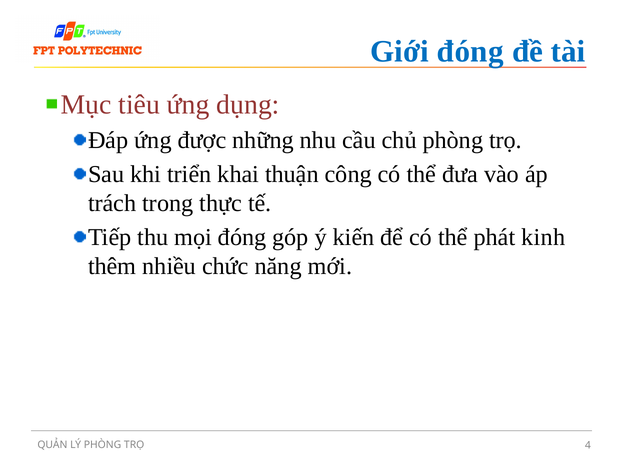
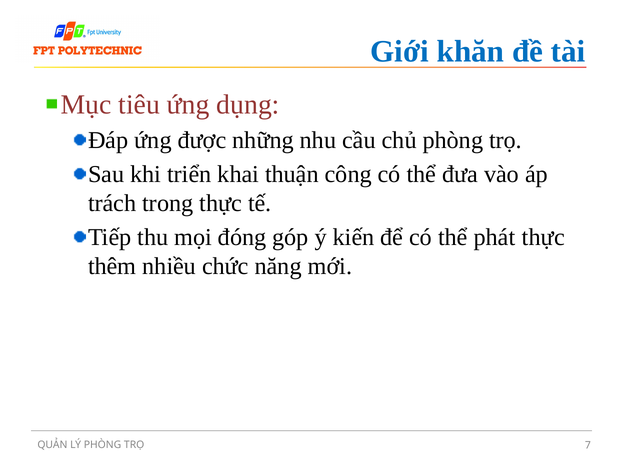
Giới đóng: đóng -> khăn
phát kinh: kinh -> thực
4: 4 -> 7
